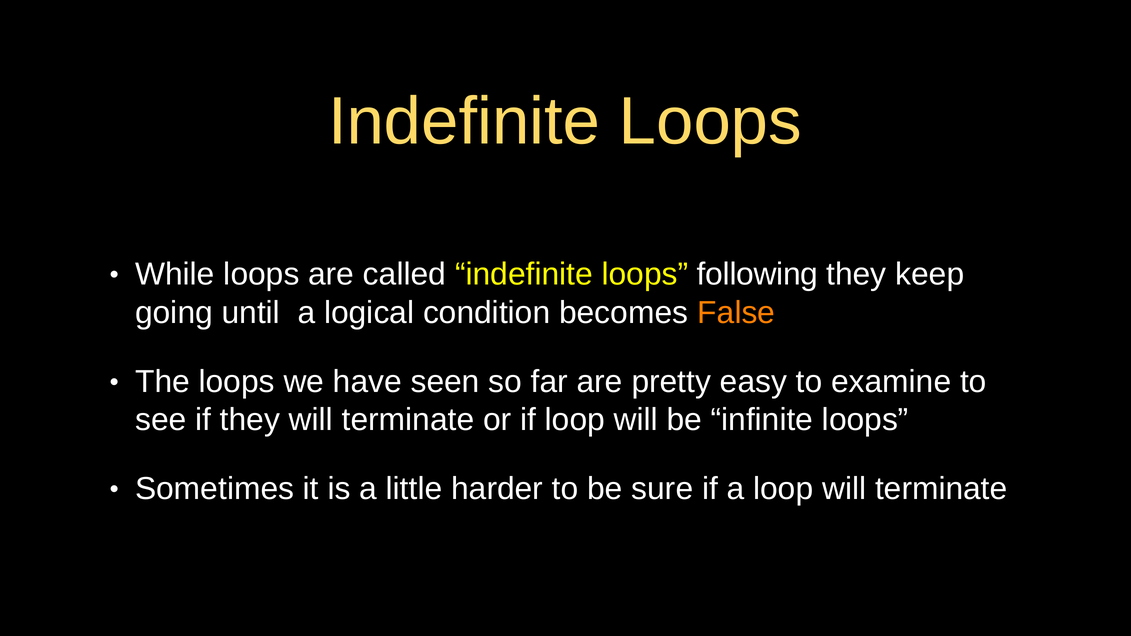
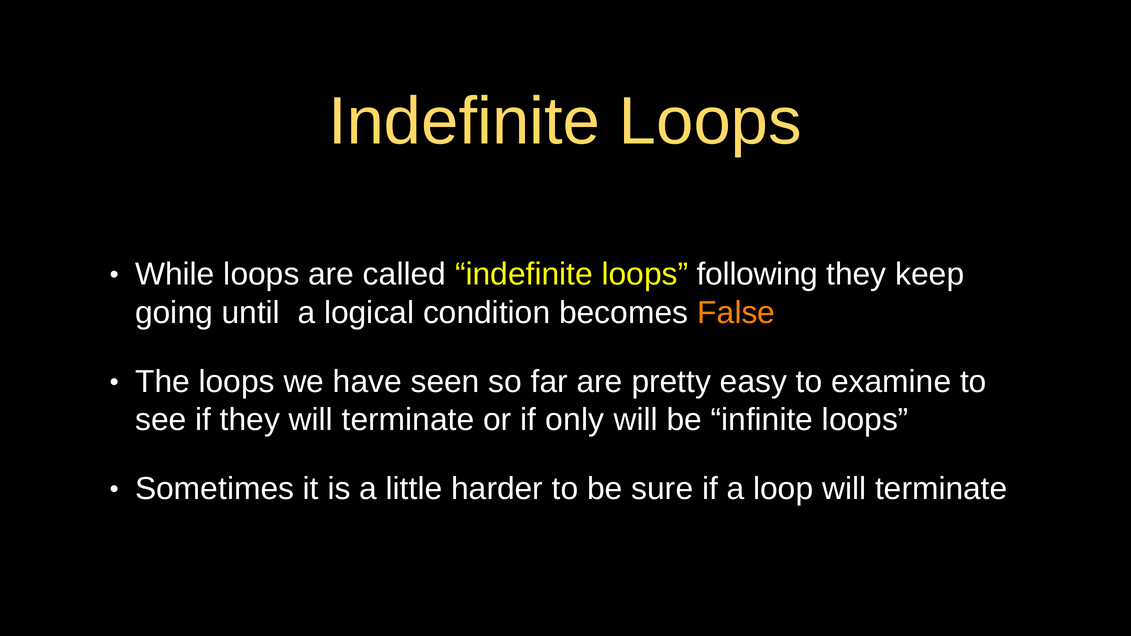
if loop: loop -> only
